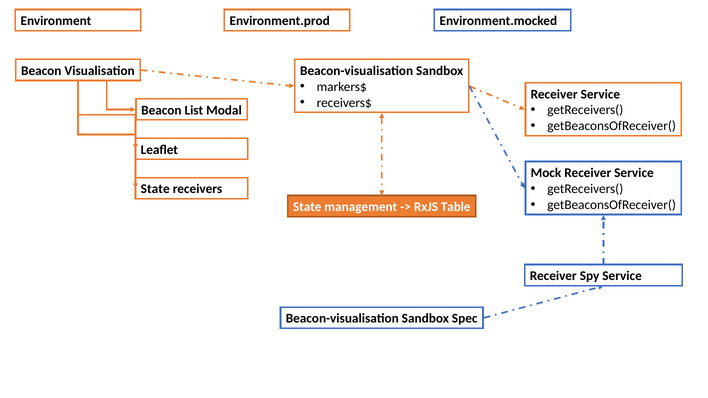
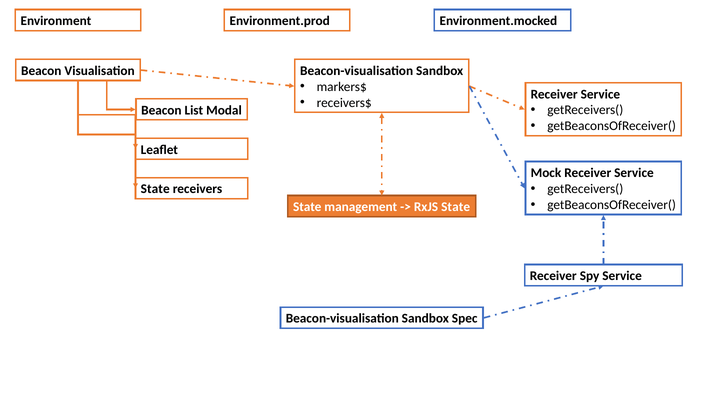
RxJS Table: Table -> State
